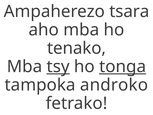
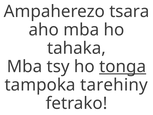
tenako: tenako -> tahaka
tsy underline: present -> none
androko: androko -> tarehiny
